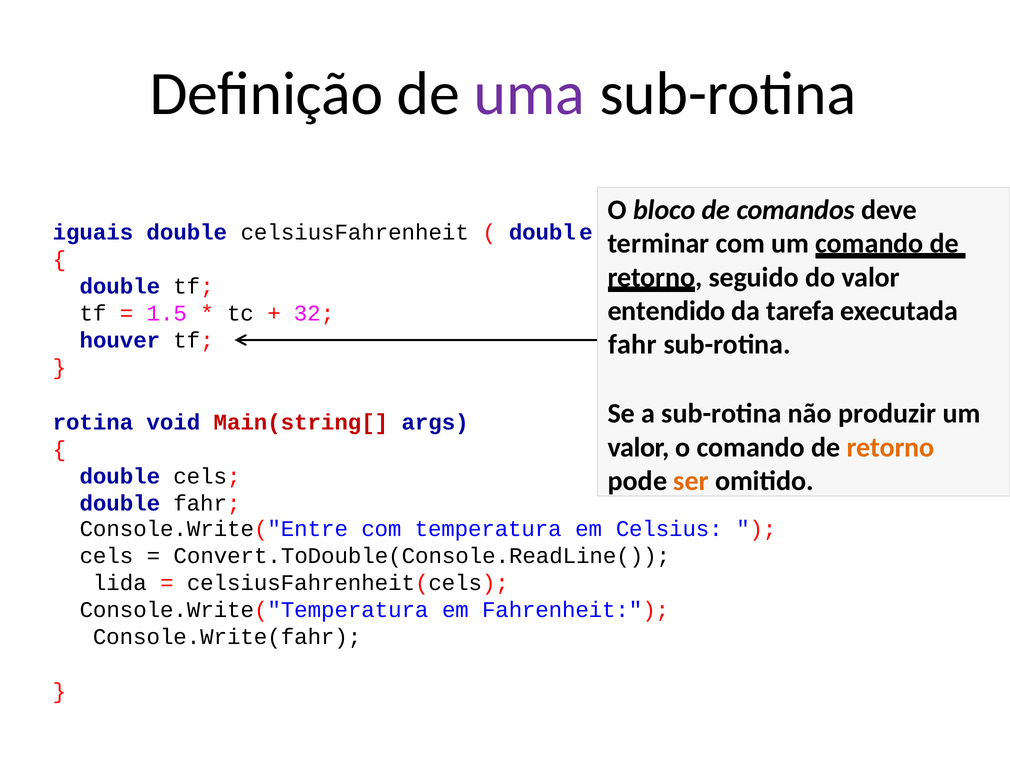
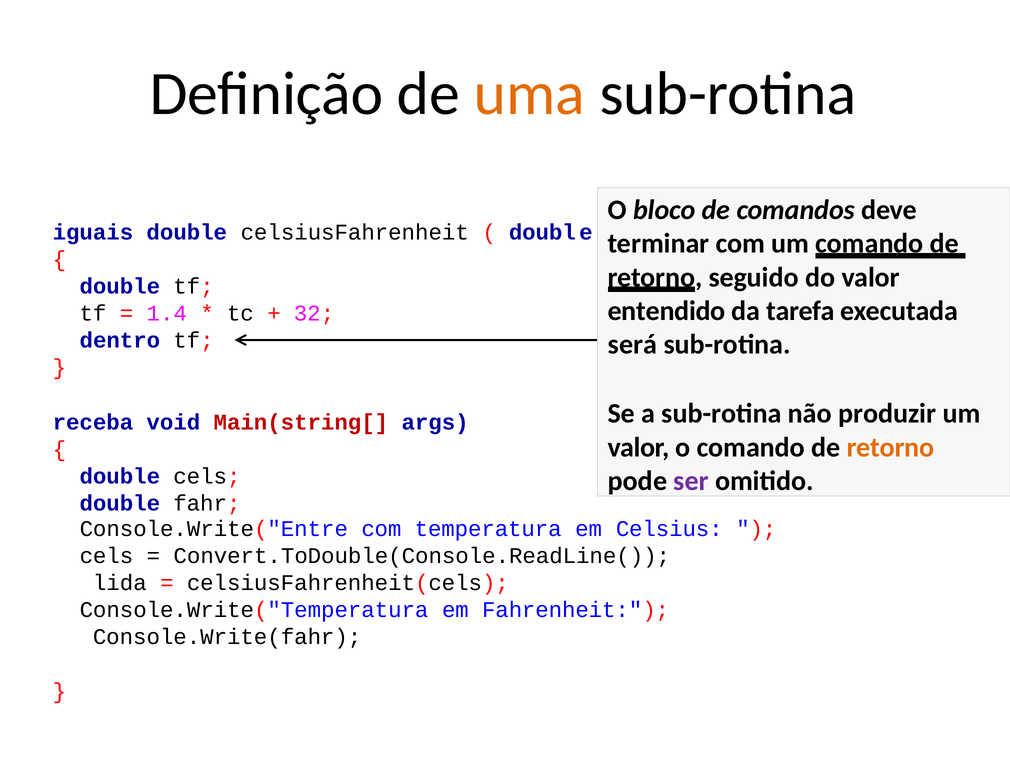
uma colour: purple -> orange
1.5: 1.5 -> 1.4
houver: houver -> dentro
fahr at (632, 344): fahr -> será
rotina: rotina -> receba
ser colour: orange -> purple
